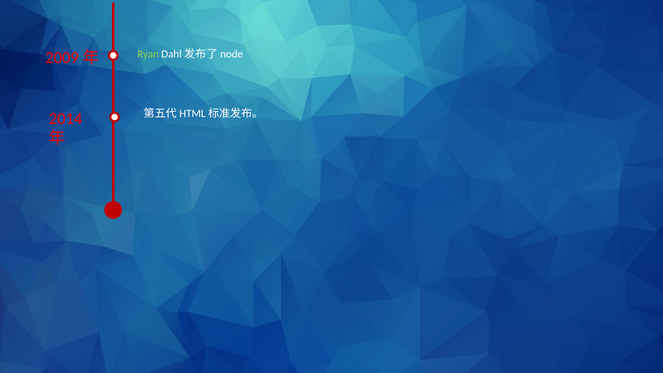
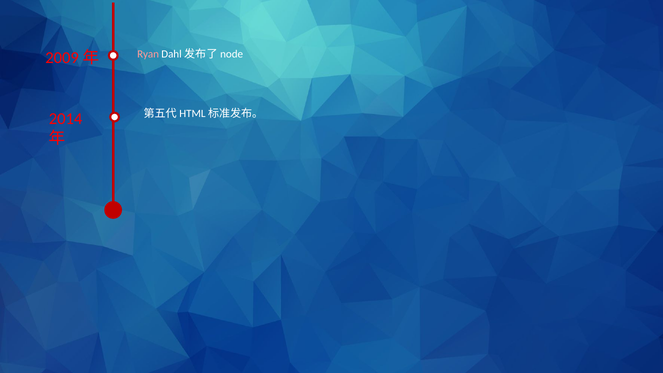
Ryan colour: light green -> pink
